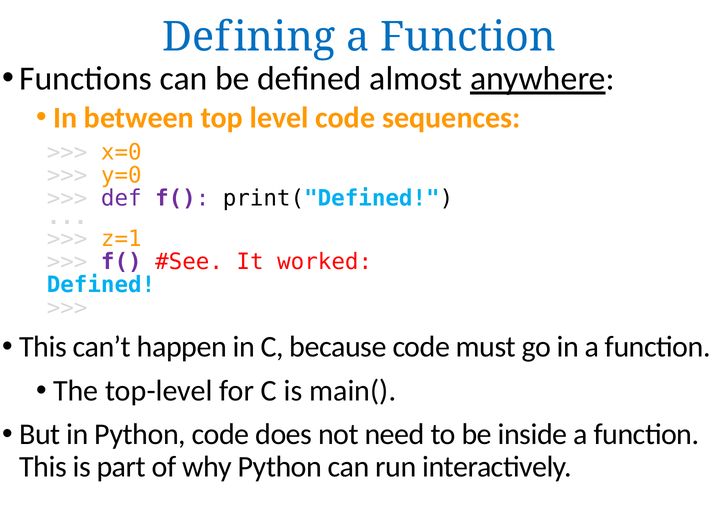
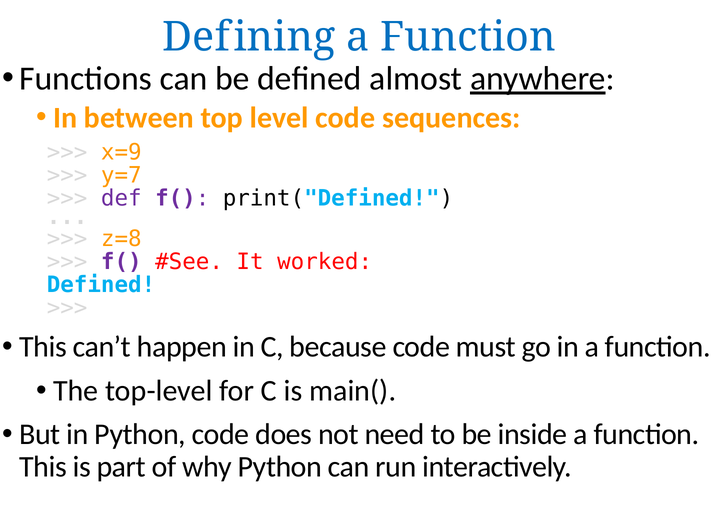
x=0: x=0 -> x=9
y=0: y=0 -> y=7
z=1: z=1 -> z=8
